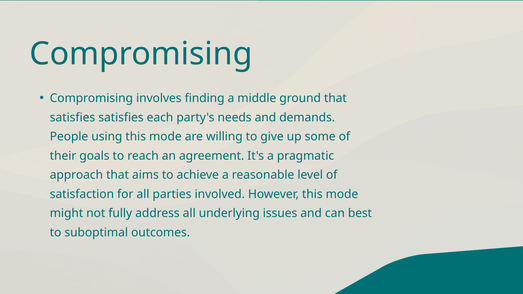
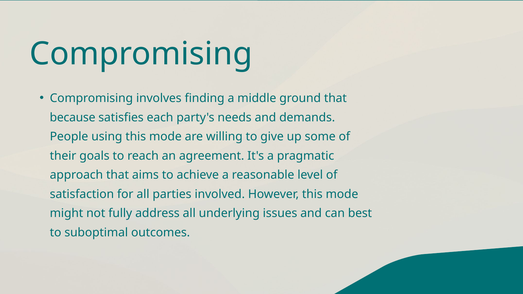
satisfies at (72, 118): satisfies -> because
